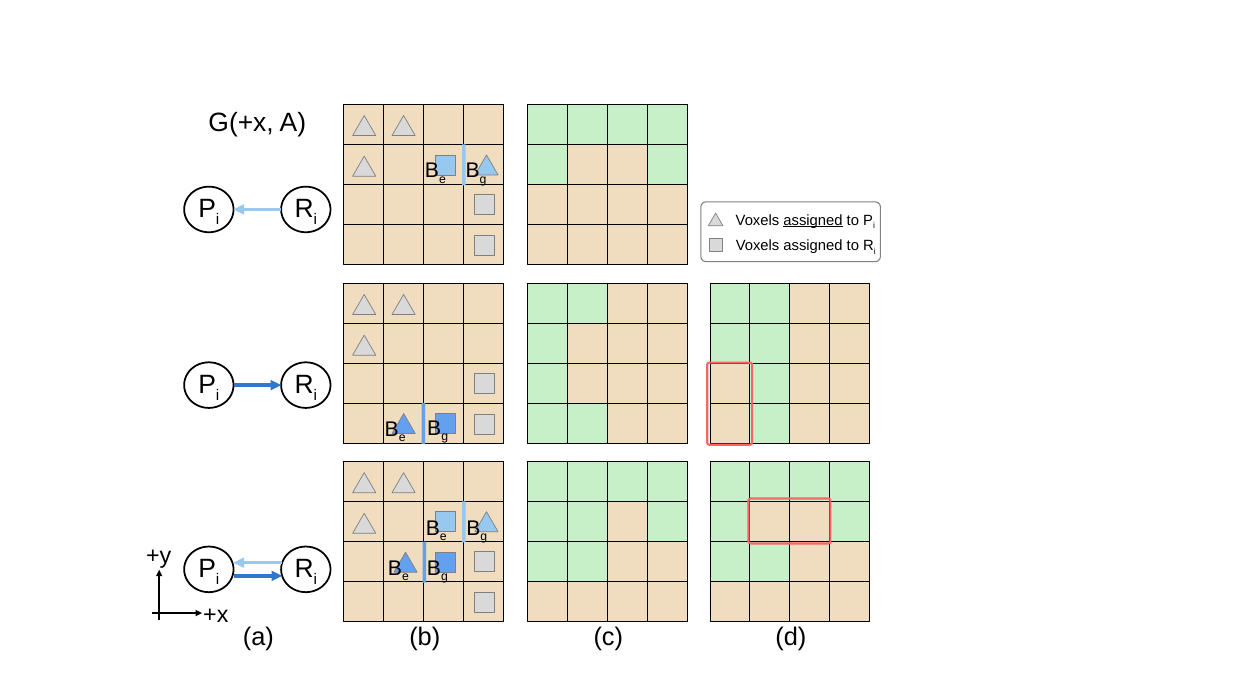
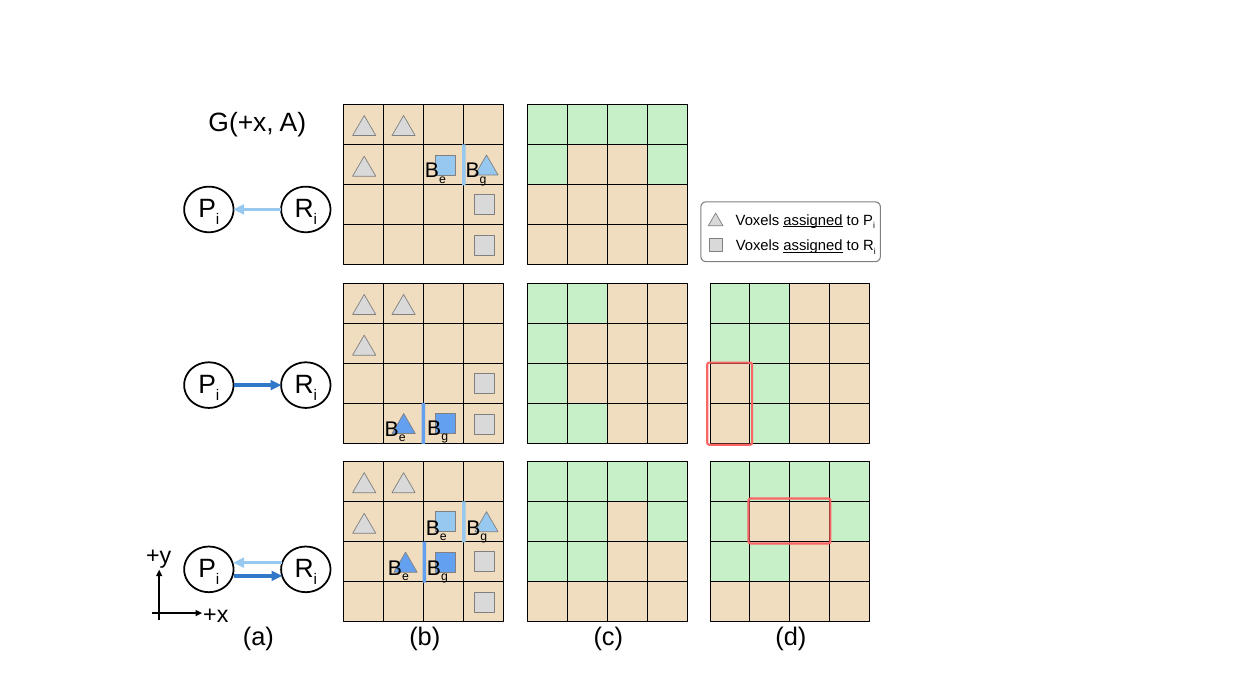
assigned at (813, 246) underline: none -> present
